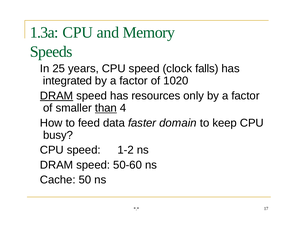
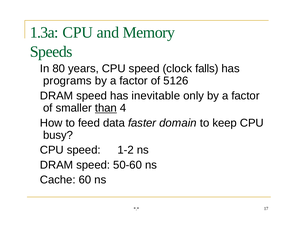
25: 25 -> 80
integrated: integrated -> programs
1020: 1020 -> 5126
DRAM at (57, 95) underline: present -> none
resources: resources -> inevitable
50: 50 -> 60
